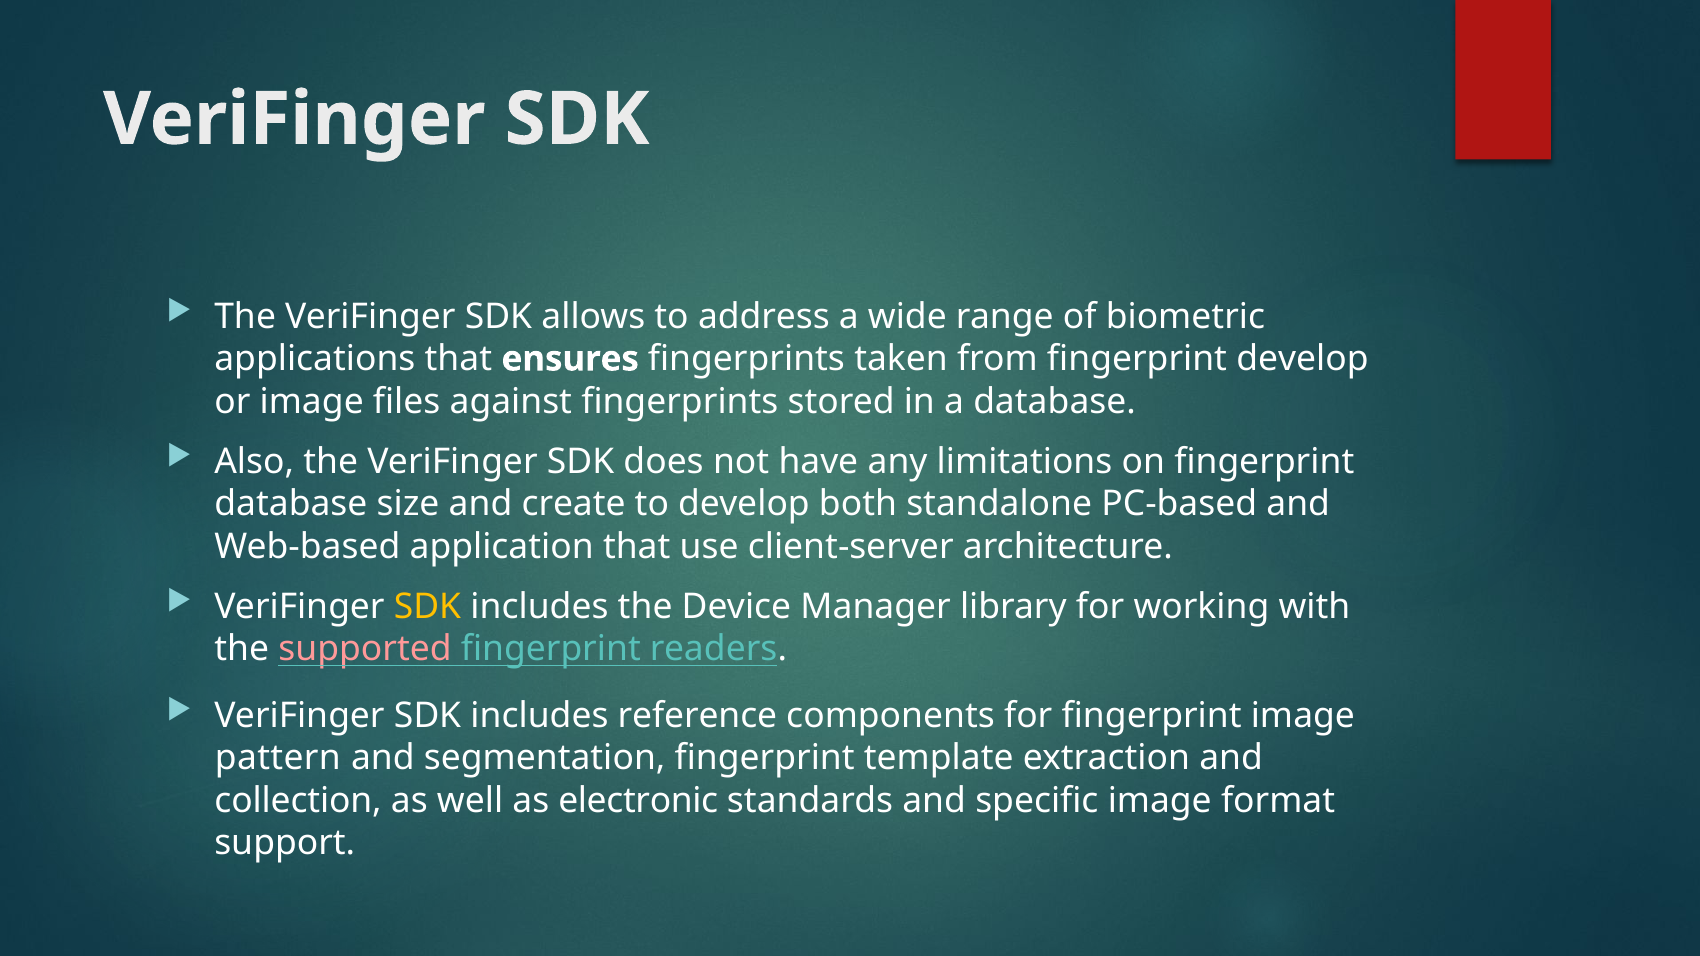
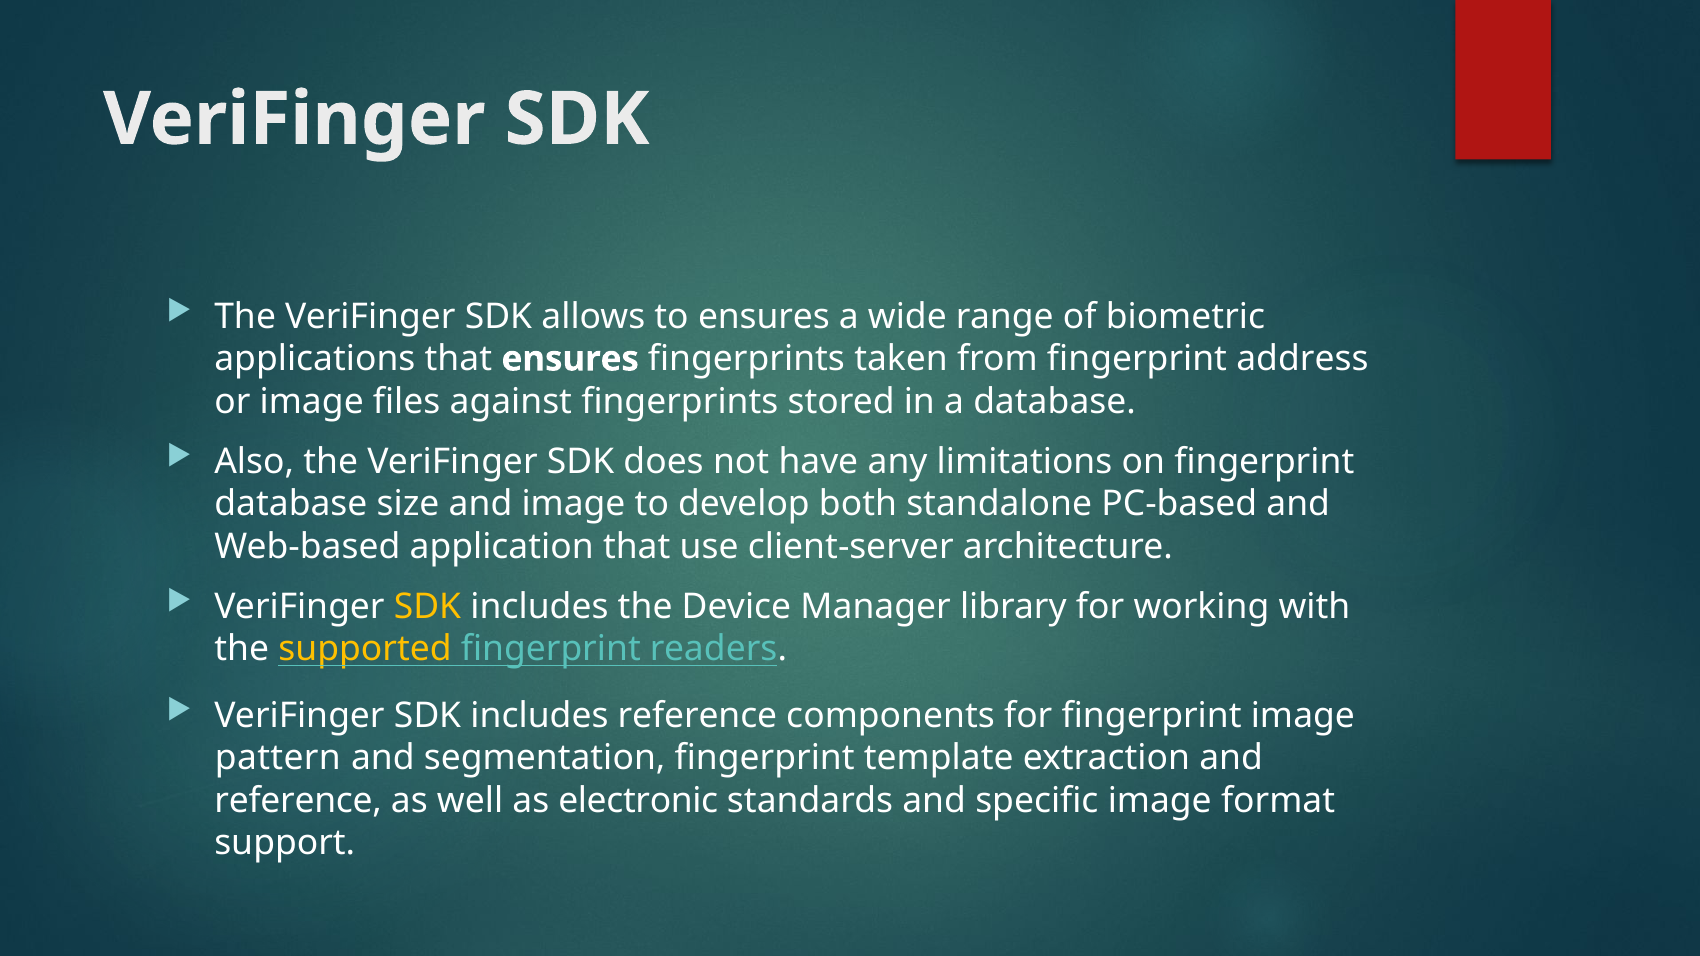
to address: address -> ensures
fingerprint develop: develop -> address
and create: create -> image
supported colour: pink -> yellow
collection at (298, 801): collection -> reference
